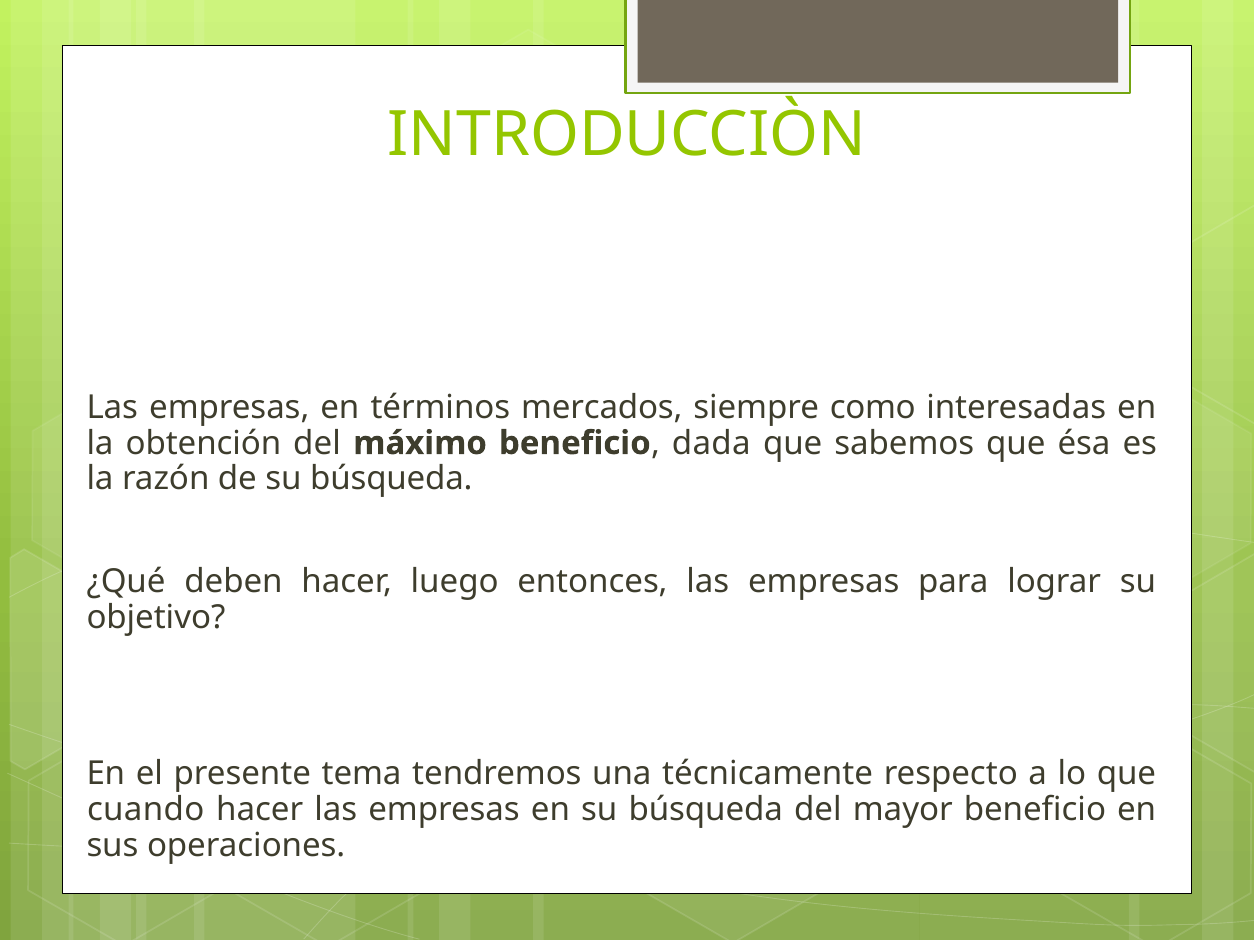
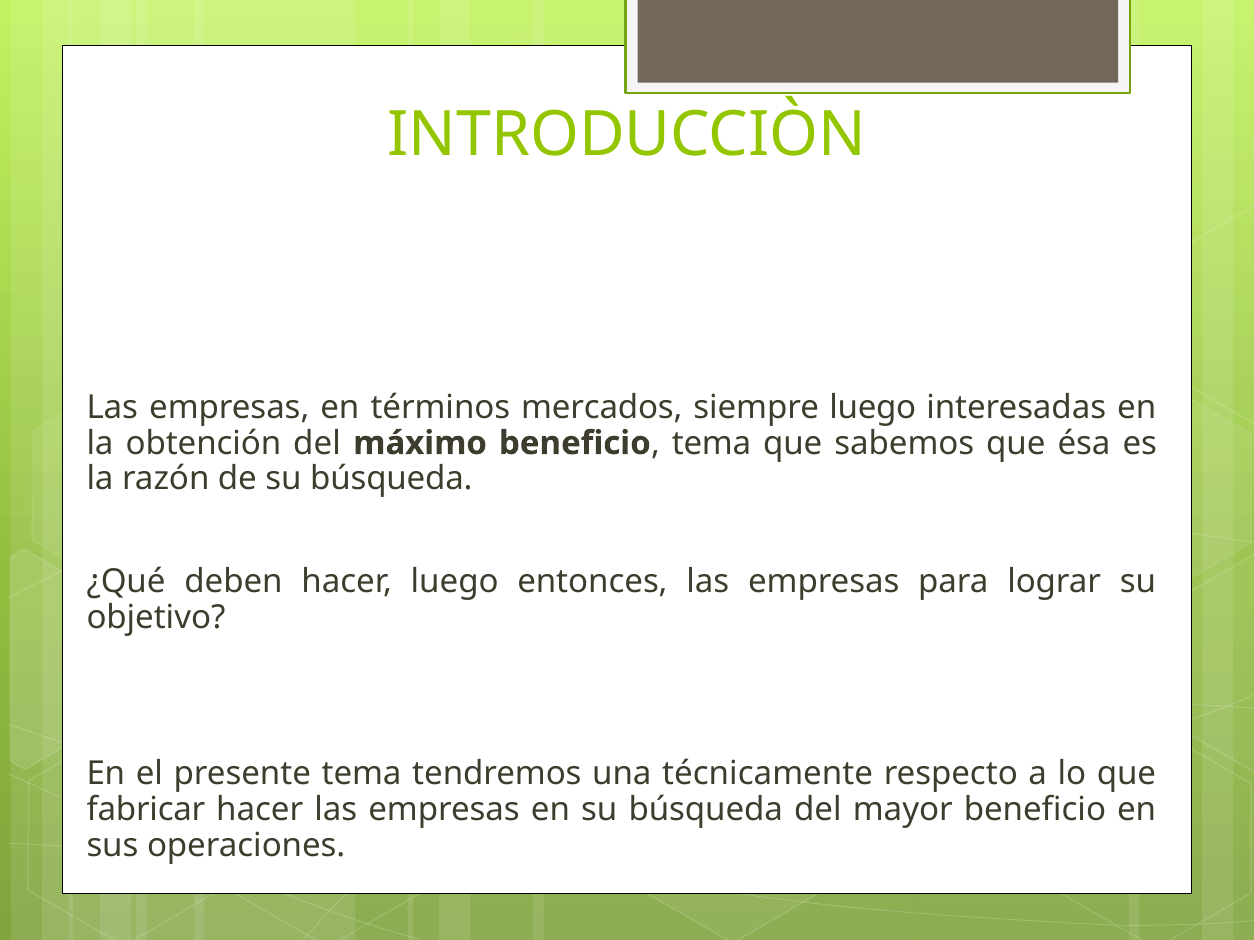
siempre como: como -> luego
dada at (711, 443): dada -> tema
cuando: cuando -> fabricar
